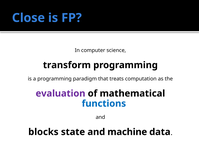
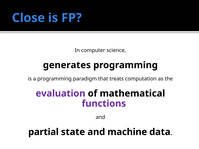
transform: transform -> generates
functions colour: blue -> purple
blocks: blocks -> partial
